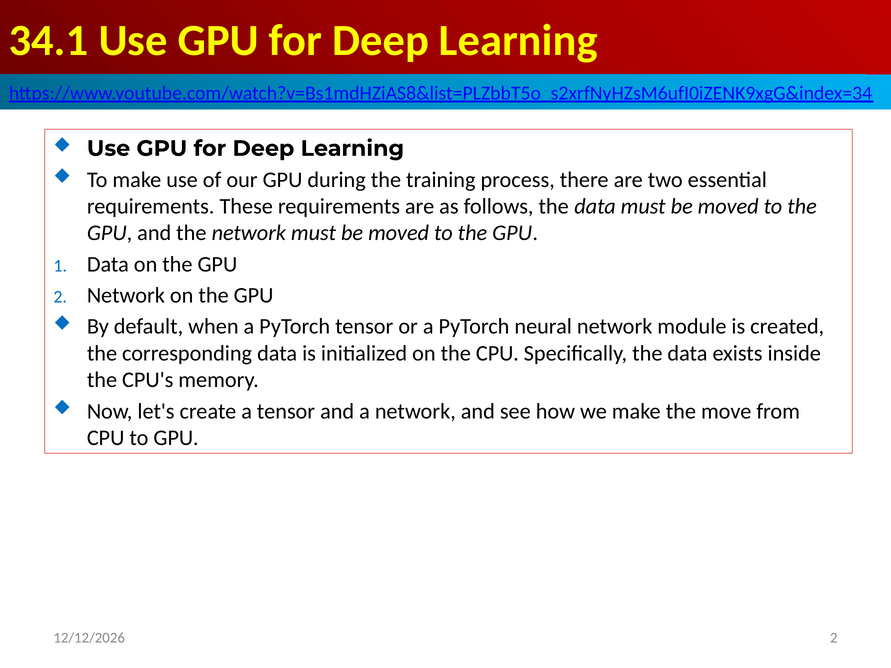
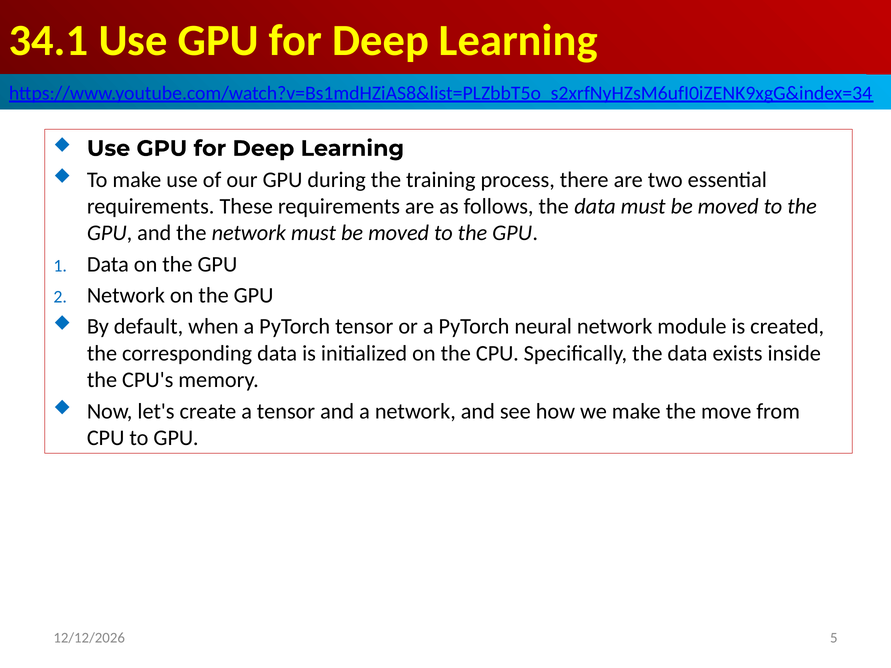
2 at (834, 638): 2 -> 5
